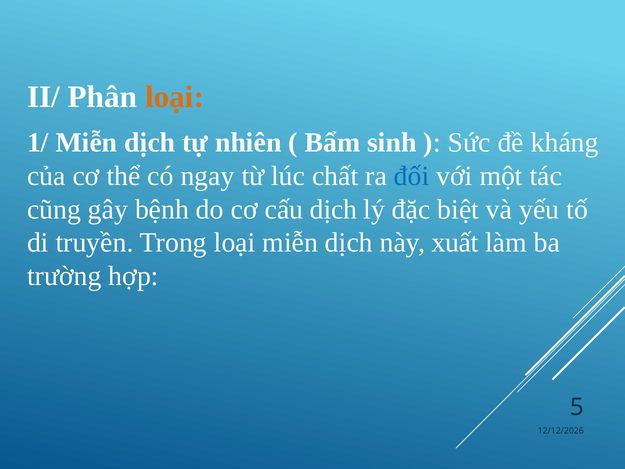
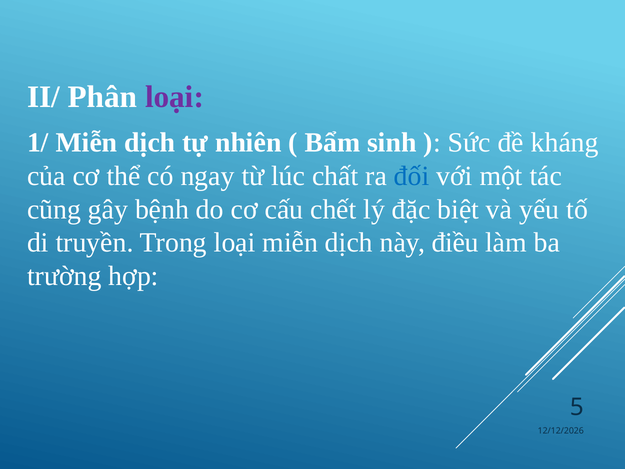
loại at (175, 97) colour: orange -> purple
cấu dịch: dịch -> chết
xuất: xuất -> điều
